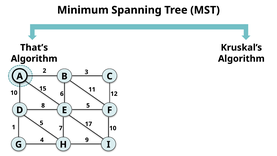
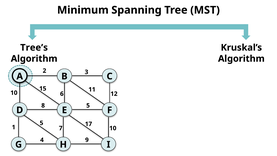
That’s: That’s -> Tree’s
